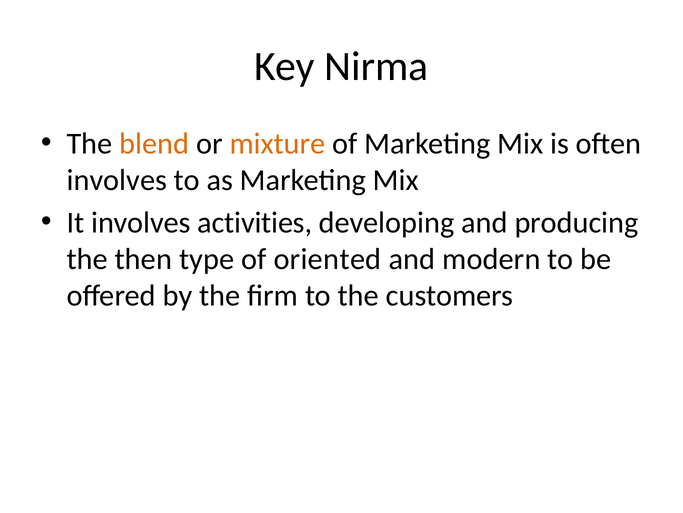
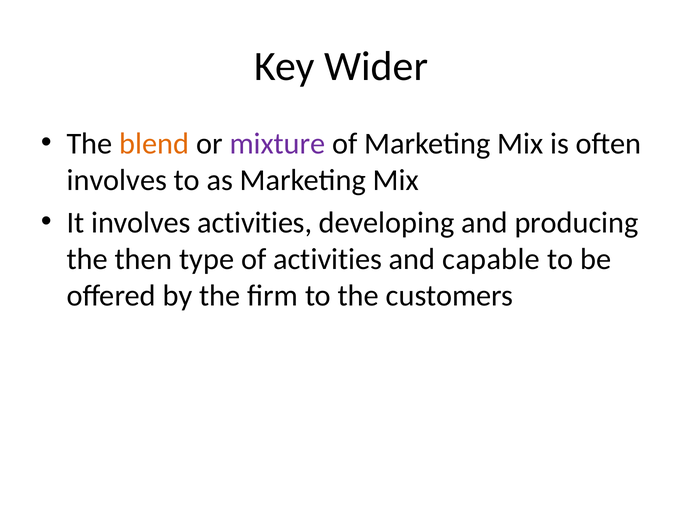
Nirma: Nirma -> Wider
mixture colour: orange -> purple
of oriented: oriented -> activities
modern: modern -> capable
